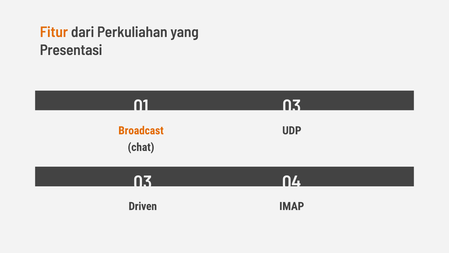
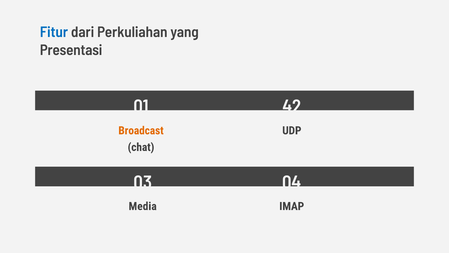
Fitur colour: orange -> blue
01 03: 03 -> 42
Driven: Driven -> Media
